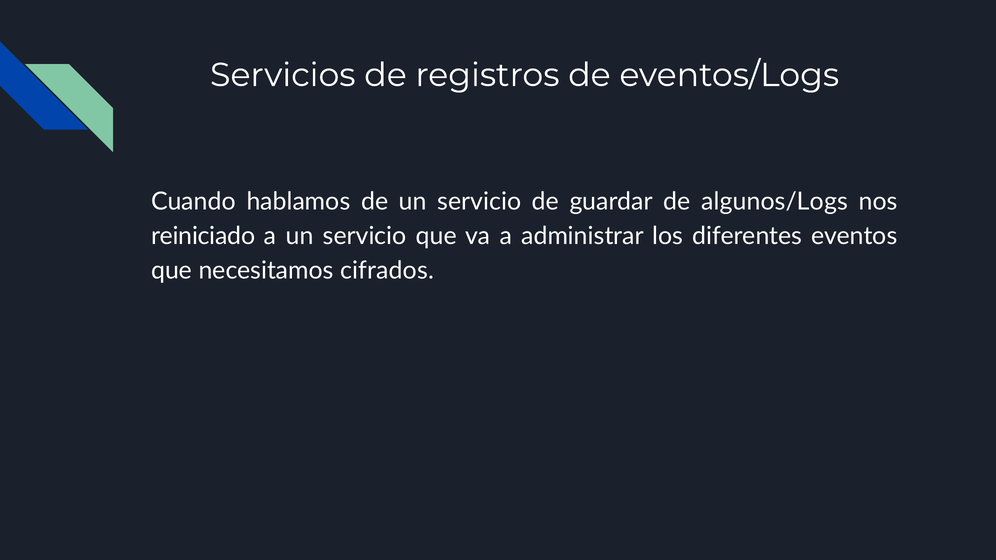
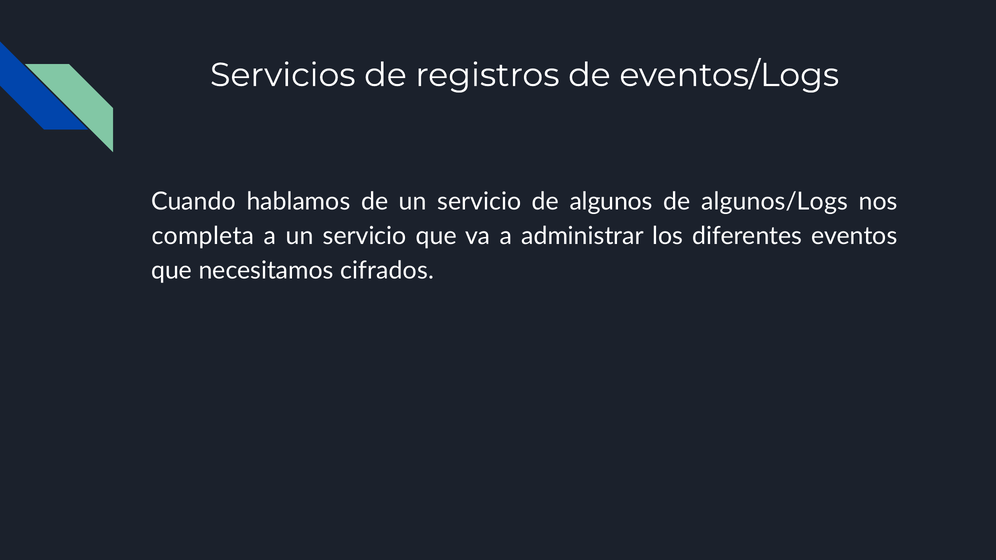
guardar: guardar -> algunos
reiniciado: reiniciado -> completa
